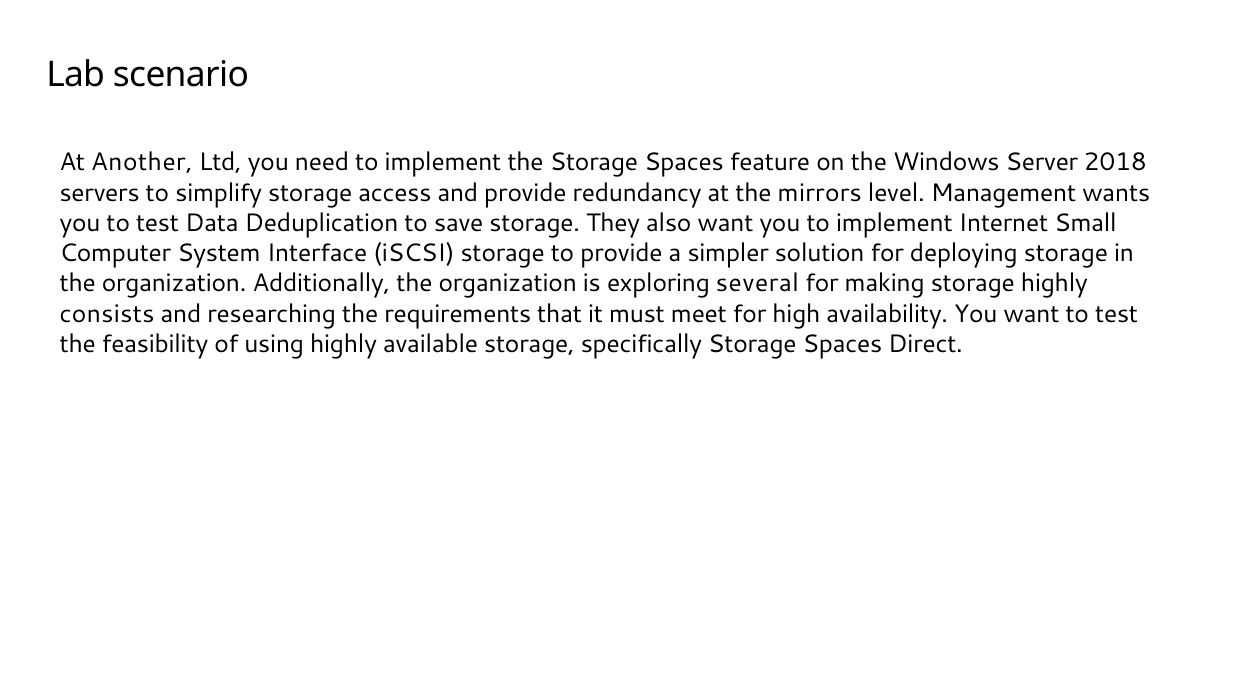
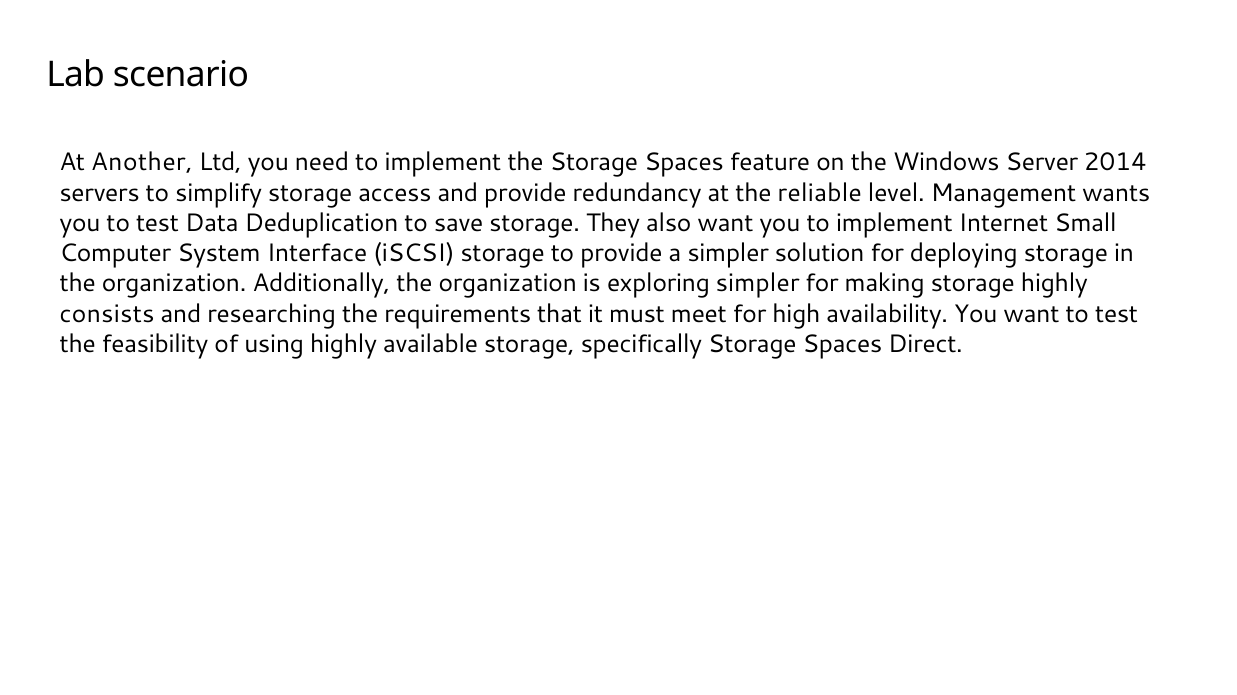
2018: 2018 -> 2014
mirrors: mirrors -> reliable
exploring several: several -> simpler
